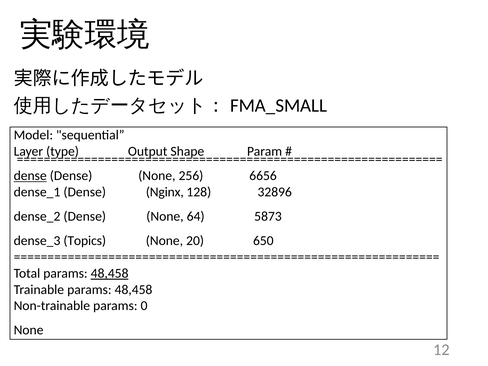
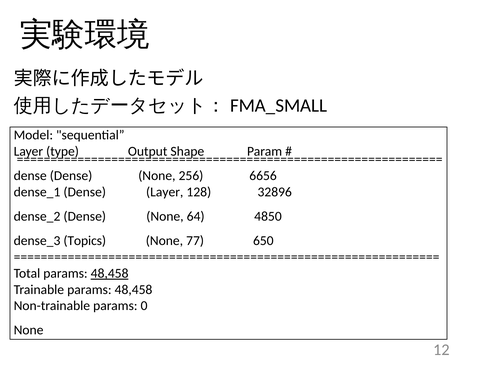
dense at (30, 176) underline: present -> none
Dense Nginx: Nginx -> Layer
5873: 5873 -> 4850
20: 20 -> 77
